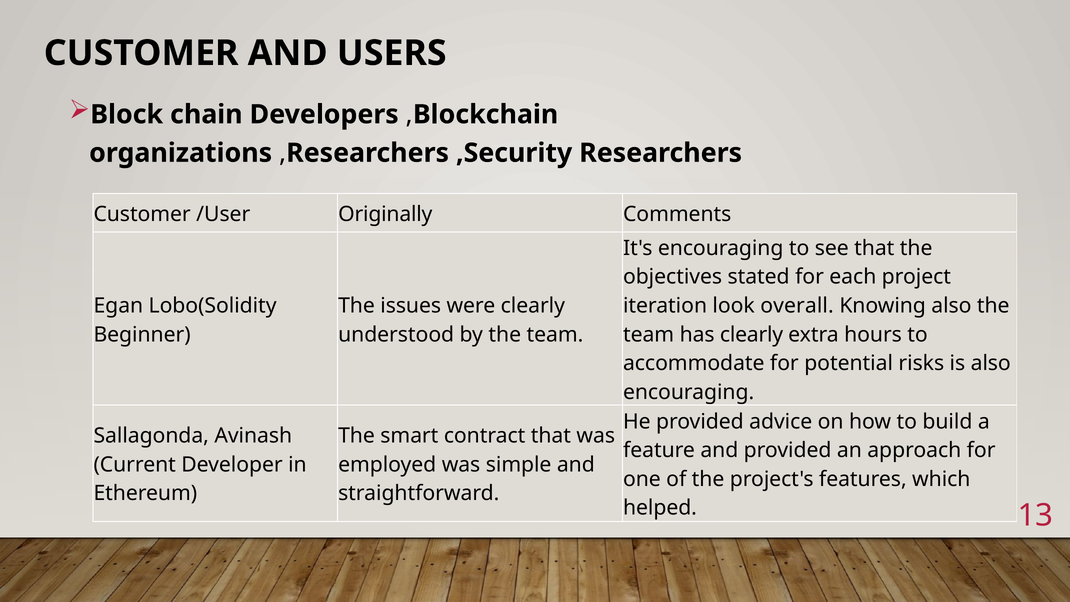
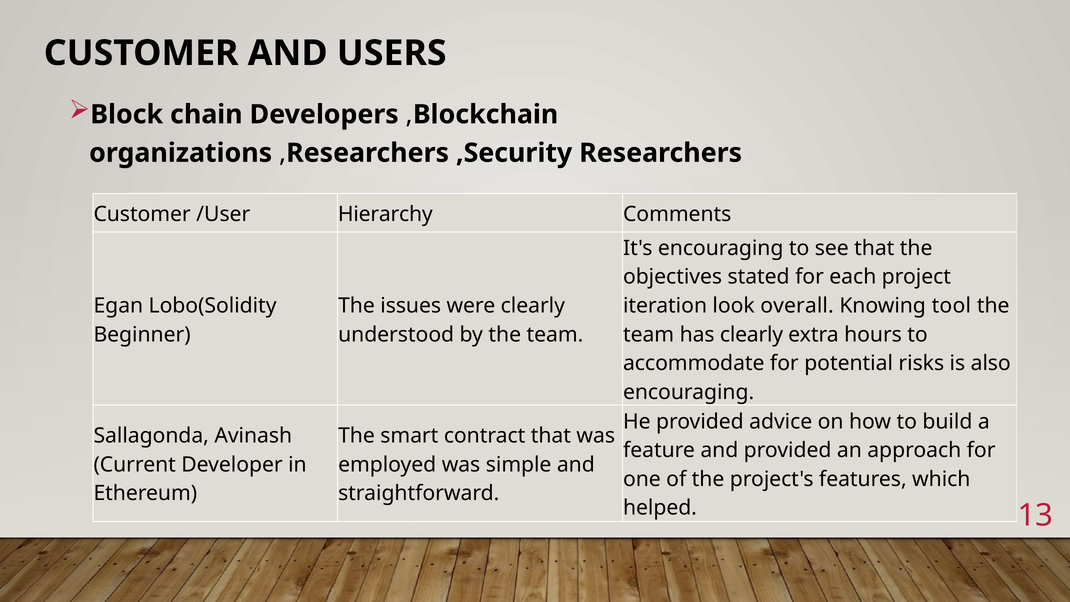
Originally: Originally -> Hierarchy
Knowing also: also -> tool
